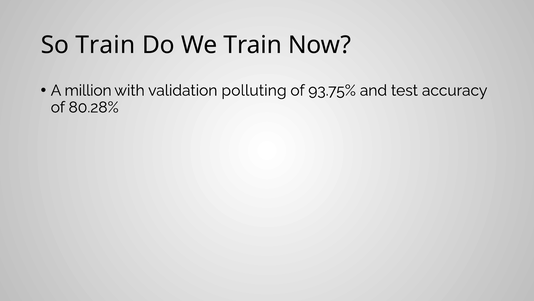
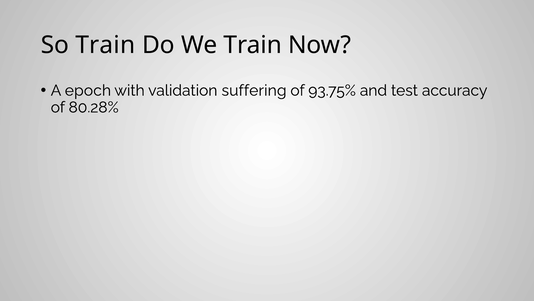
million: million -> epoch
polluting: polluting -> suffering
